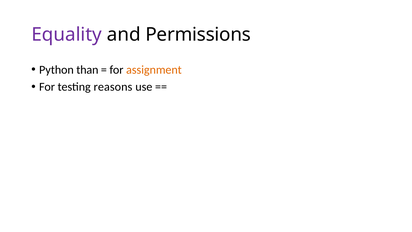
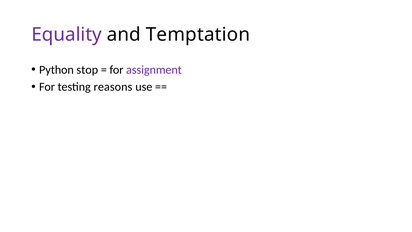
Permissions: Permissions -> Temptation
than: than -> stop
assignment colour: orange -> purple
